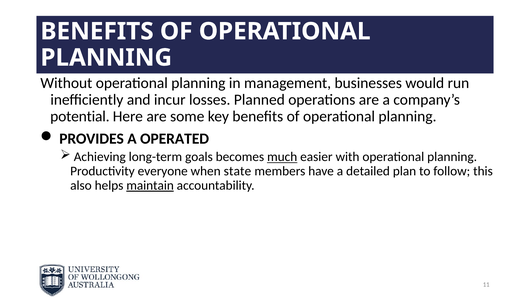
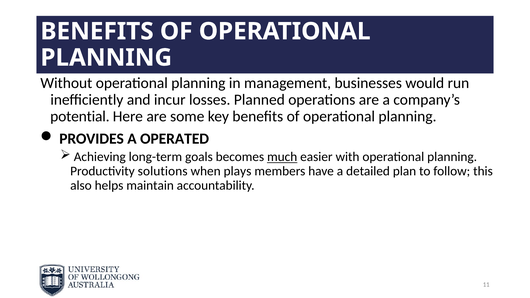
everyone: everyone -> solutions
state: state -> plays
maintain underline: present -> none
